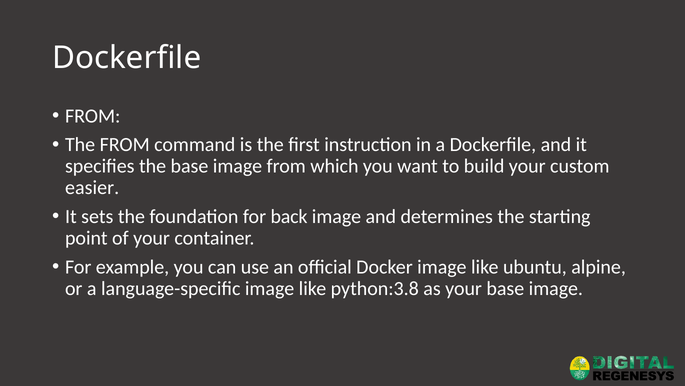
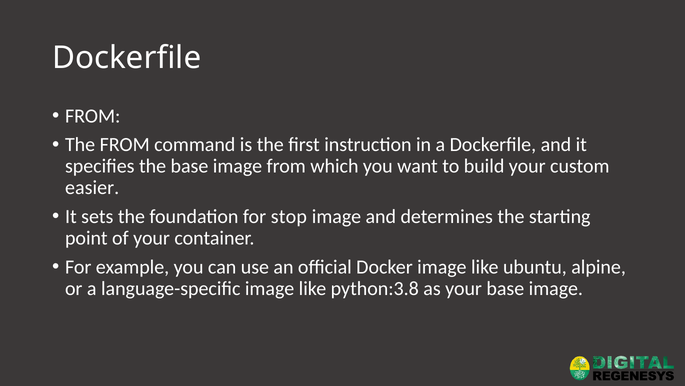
back: back -> stop
